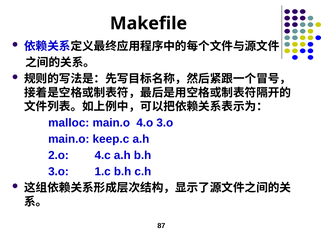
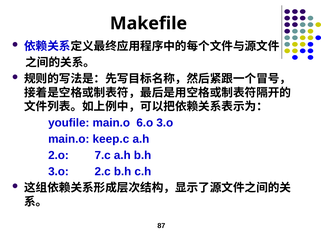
malloc: malloc -> youfile
4.o: 4.o -> 6.o
4.c: 4.c -> 7.c
1.c: 1.c -> 2.c
